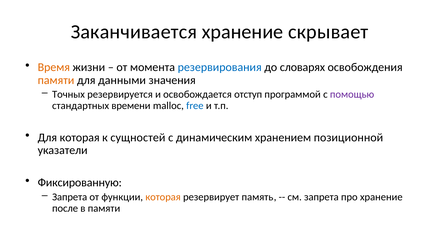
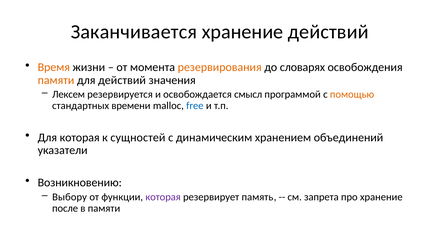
хранение скрывает: скрывает -> действий
резервирования colour: blue -> orange
для данными: данными -> действий
Точных: Точных -> Лексем
отступ: отступ -> смысл
помощью colour: purple -> orange
позиционной: позиционной -> объединений
Фиксированную: Фиксированную -> Возникновению
Запрета at (70, 197): Запрета -> Выбору
которая at (163, 197) colour: orange -> purple
